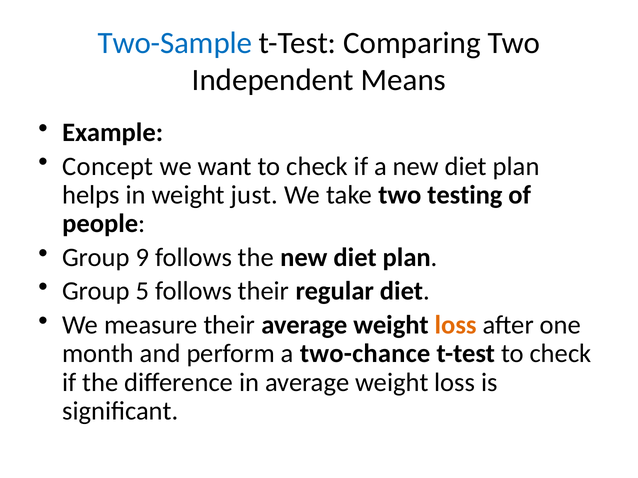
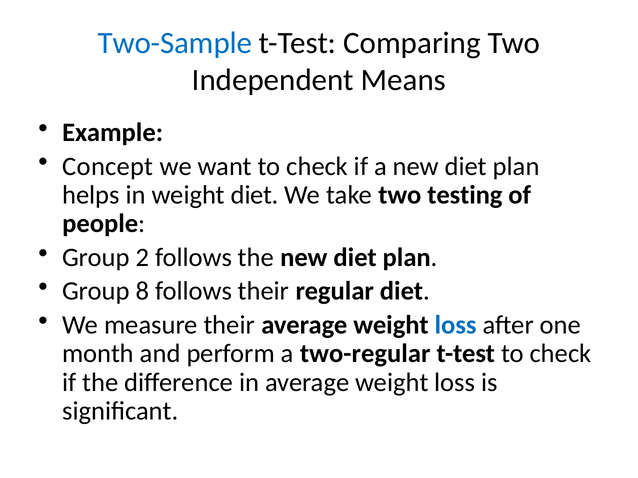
weight just: just -> diet
9: 9 -> 2
5: 5 -> 8
loss at (456, 325) colour: orange -> blue
two-chance: two-chance -> two-regular
